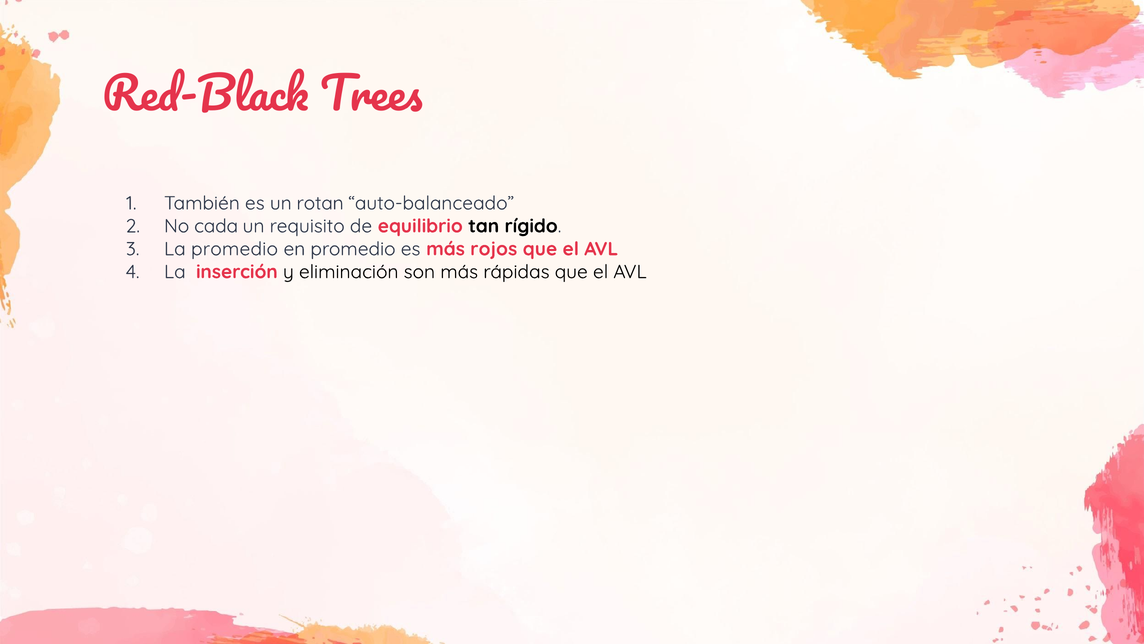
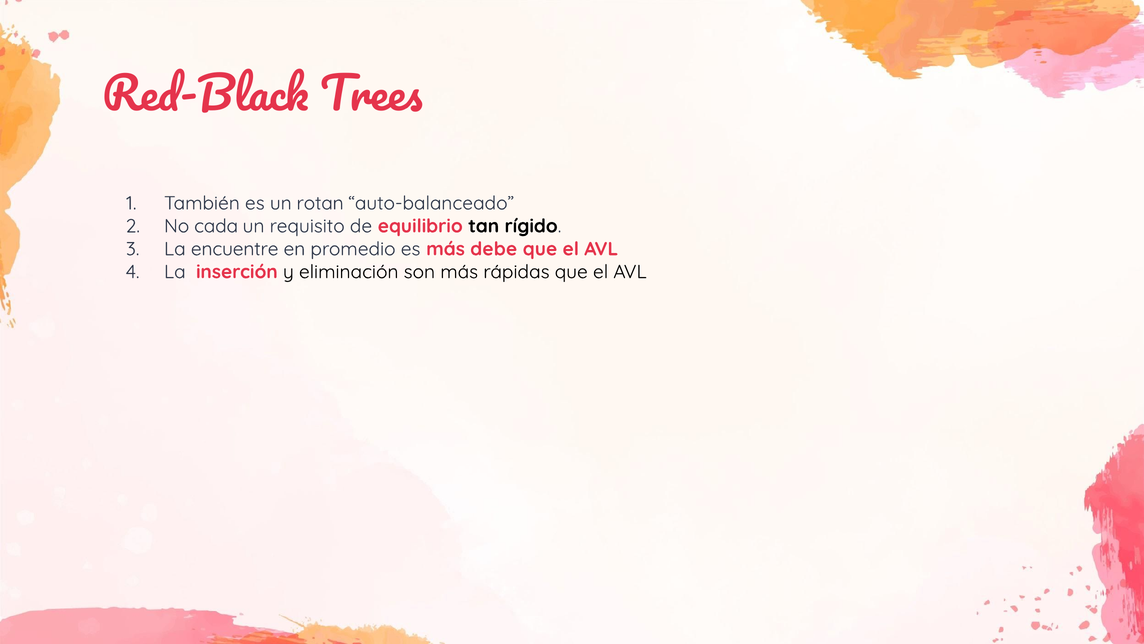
La promedio: promedio -> encuentre
rojos: rojos -> debe
